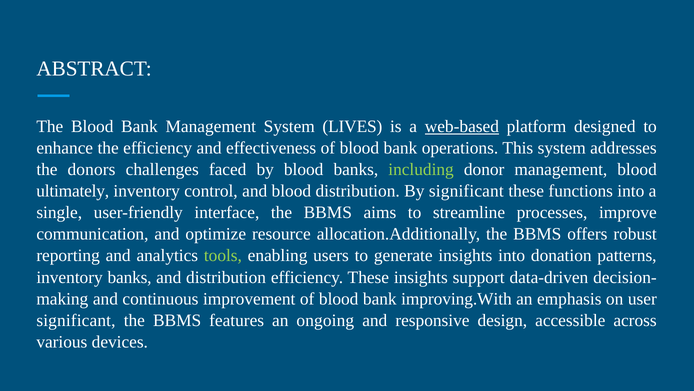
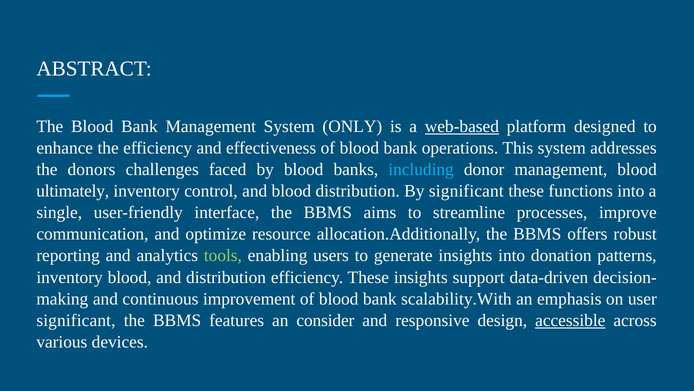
LIVES: LIVES -> ONLY
including colour: light green -> light blue
inventory banks: banks -> blood
improving.With: improving.With -> scalability.With
ongoing: ongoing -> consider
accessible underline: none -> present
